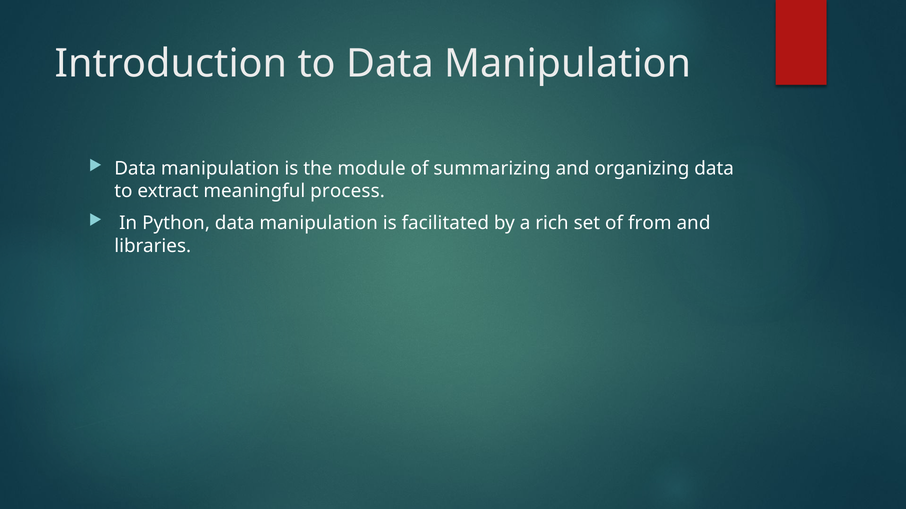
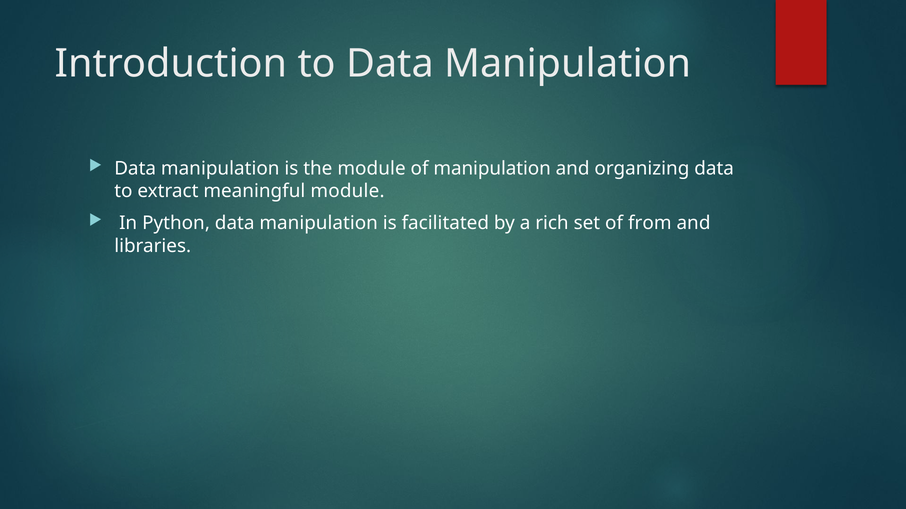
of summarizing: summarizing -> manipulation
meaningful process: process -> module
